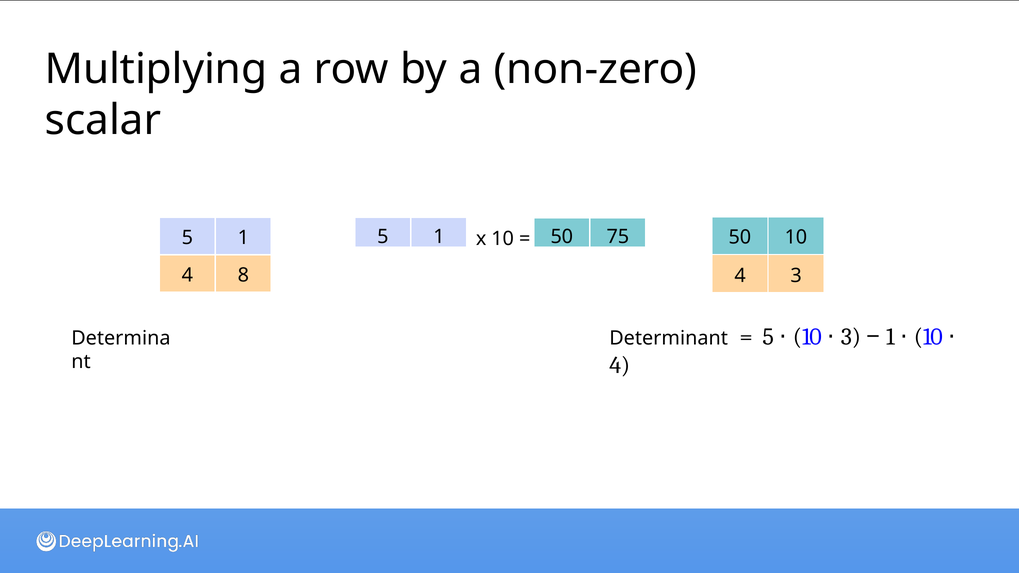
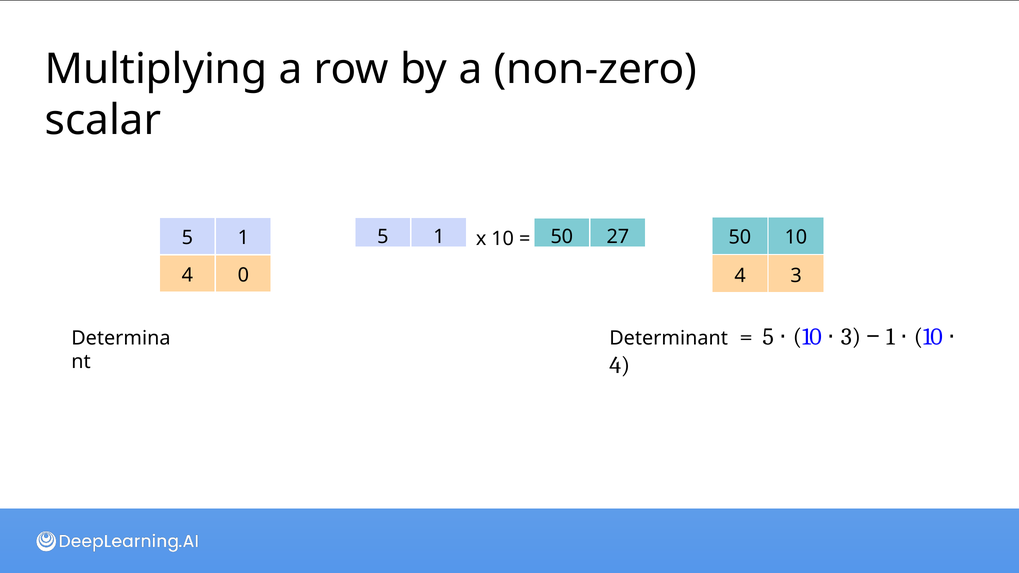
75: 75 -> 27
8: 8 -> 0
